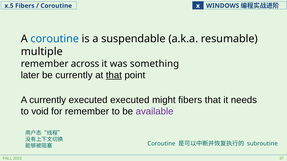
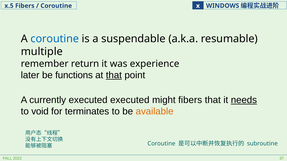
across: across -> return
something: something -> experience
be currently: currently -> functions
needs underline: none -> present
for remember: remember -> terminates
available colour: purple -> orange
